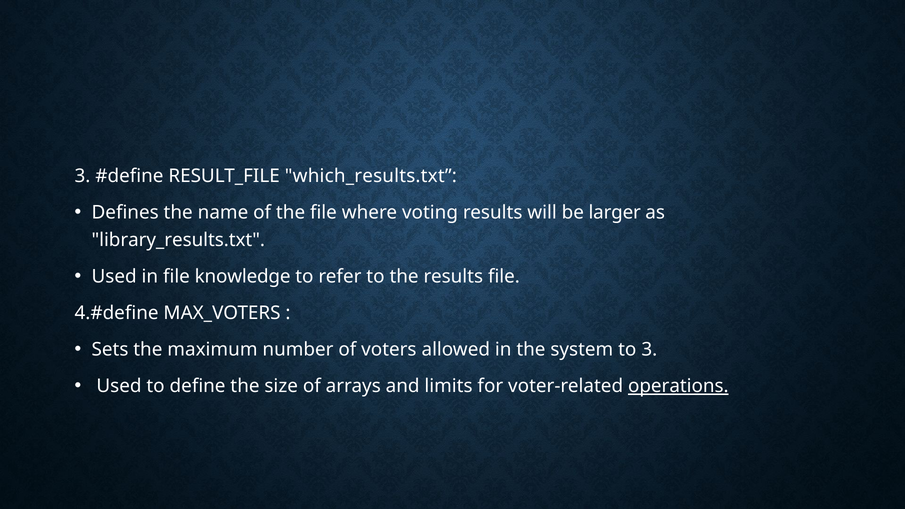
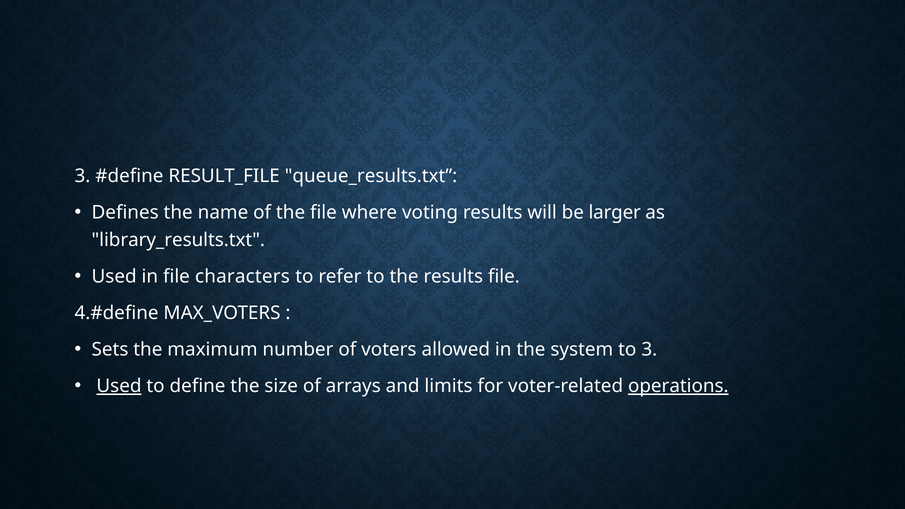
which_results.txt: which_results.txt -> queue_results.txt
knowledge: knowledge -> characters
Used at (119, 386) underline: none -> present
